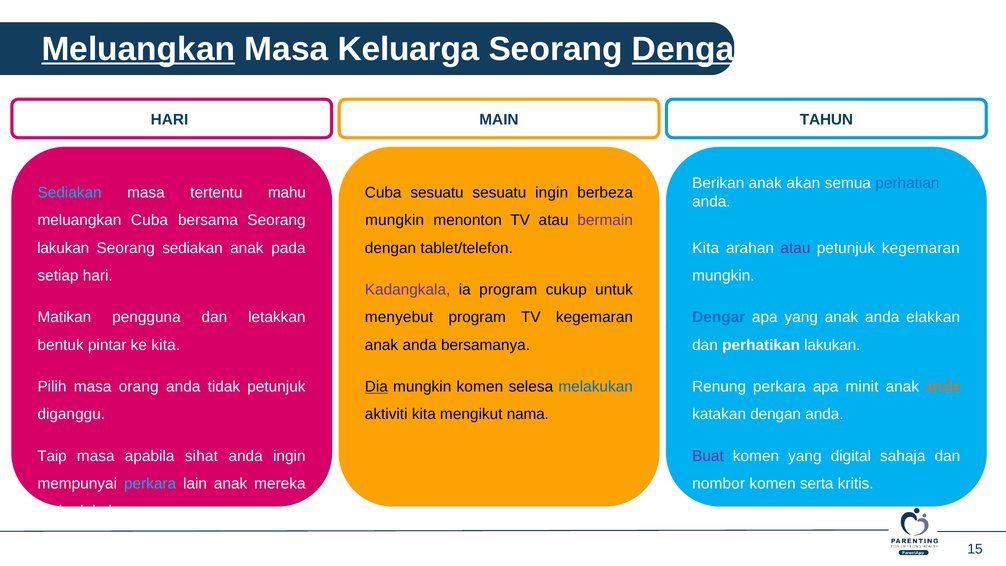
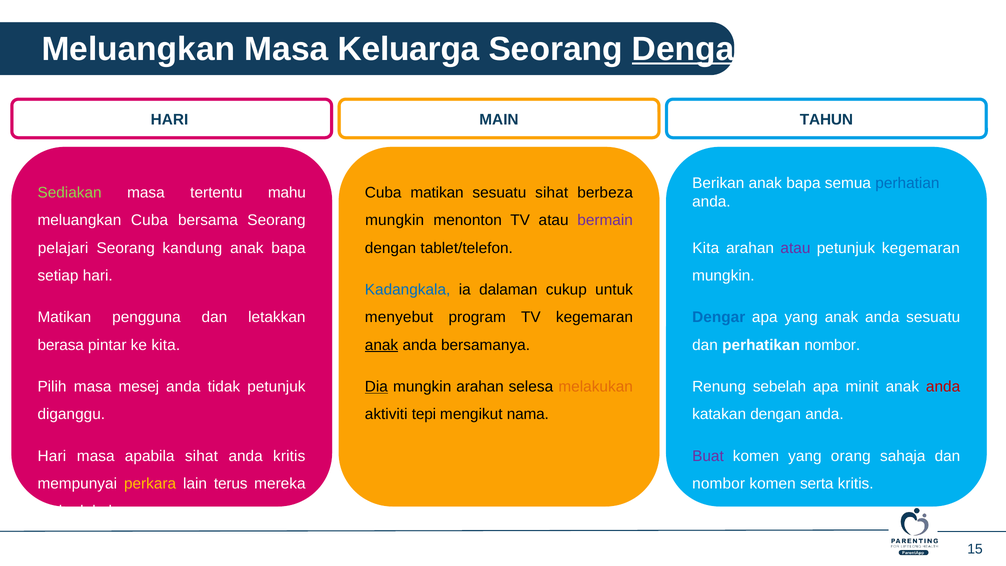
Meluangkan at (138, 49) underline: present -> none
Berikan anak akan: akan -> bapa
Sediakan at (70, 193) colour: light blue -> light green
Cuba sesuatu: sesuatu -> matikan
sesuatu ingin: ingin -> sihat
lakukan at (63, 248): lakukan -> pelajari
Seorang sediakan: sediakan -> kandung
pada at (288, 248): pada -> bapa
Kadangkala colour: purple -> blue
ia program: program -> dalaman
anda elakkan: elakkan -> sesuatu
bentuk: bentuk -> berasa
anak at (382, 345) underline: none -> present
perhatikan lakukan: lakukan -> nombor
orang: orang -> mesej
mungkin komen: komen -> arahan
melakukan colour: blue -> orange
Renung perkara: perkara -> sebelah
anda at (943, 387) colour: orange -> red
aktiviti kita: kita -> tepi
Taip at (52, 456): Taip -> Hari
anda ingin: ingin -> kritis
digital: digital -> orang
perkara at (150, 484) colour: light blue -> yellow
lain anak: anak -> terus
